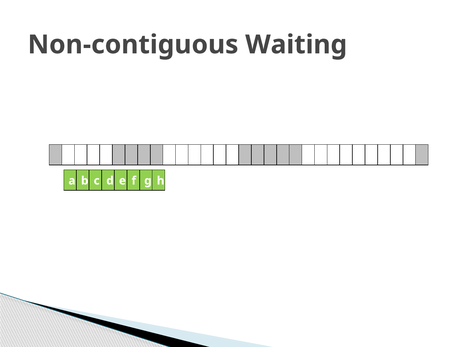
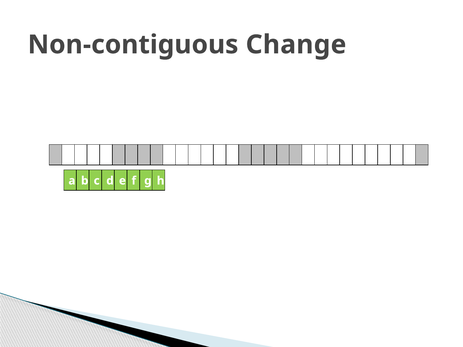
Waiting: Waiting -> Change
